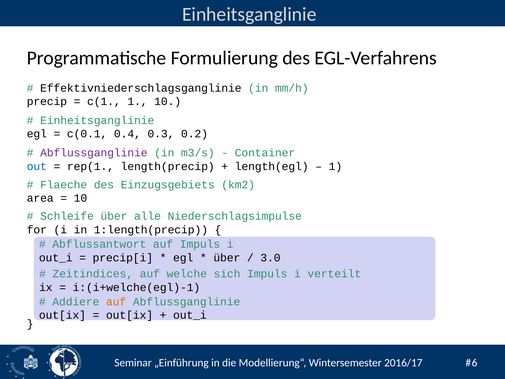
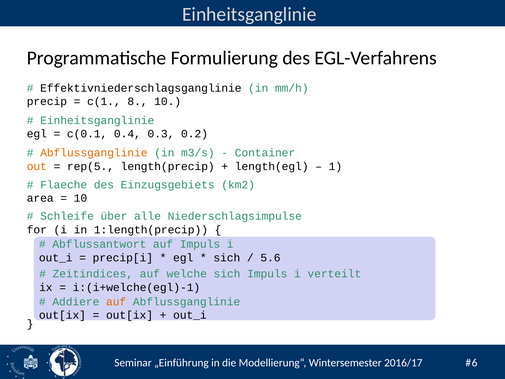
c(1 1: 1 -> 8
Abflussganglinie at (94, 153) colour: purple -> orange
out colour: blue -> orange
rep(1: rep(1 -> rep(5
über at (227, 258): über -> sich
3.0: 3.0 -> 5.6
